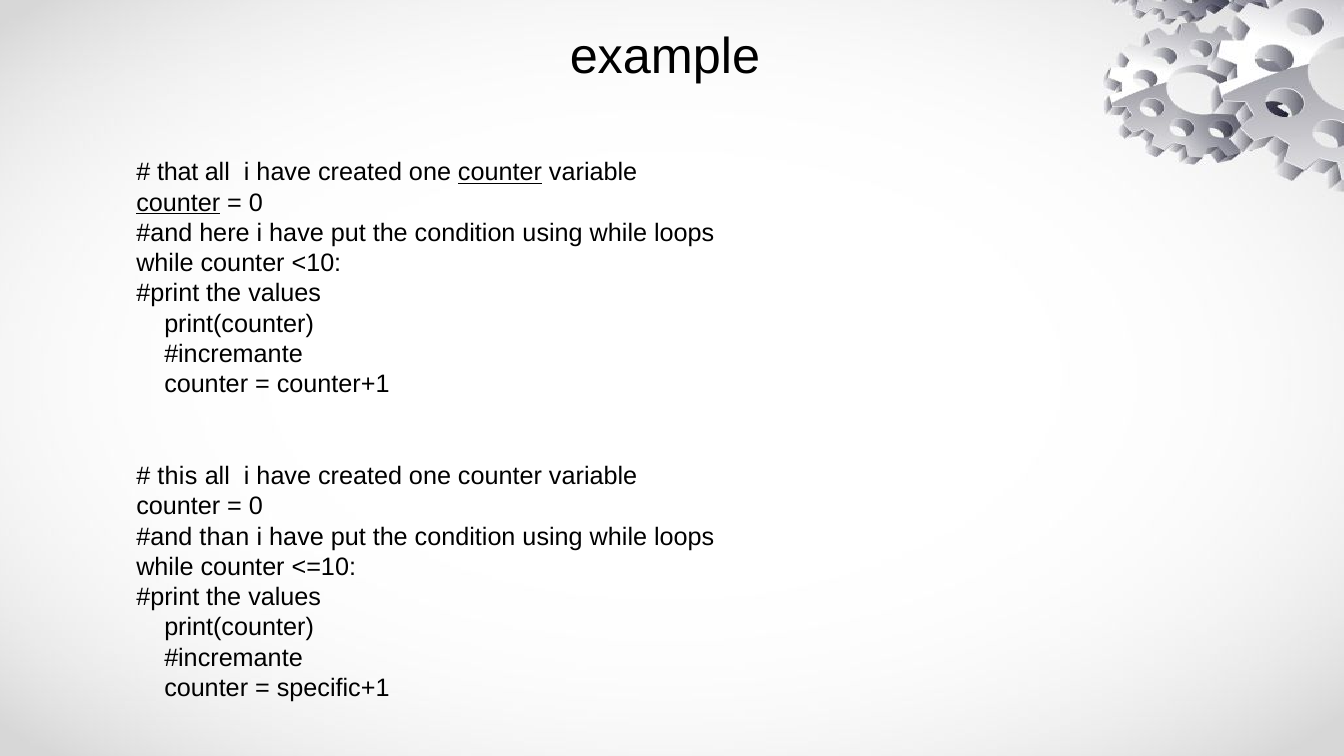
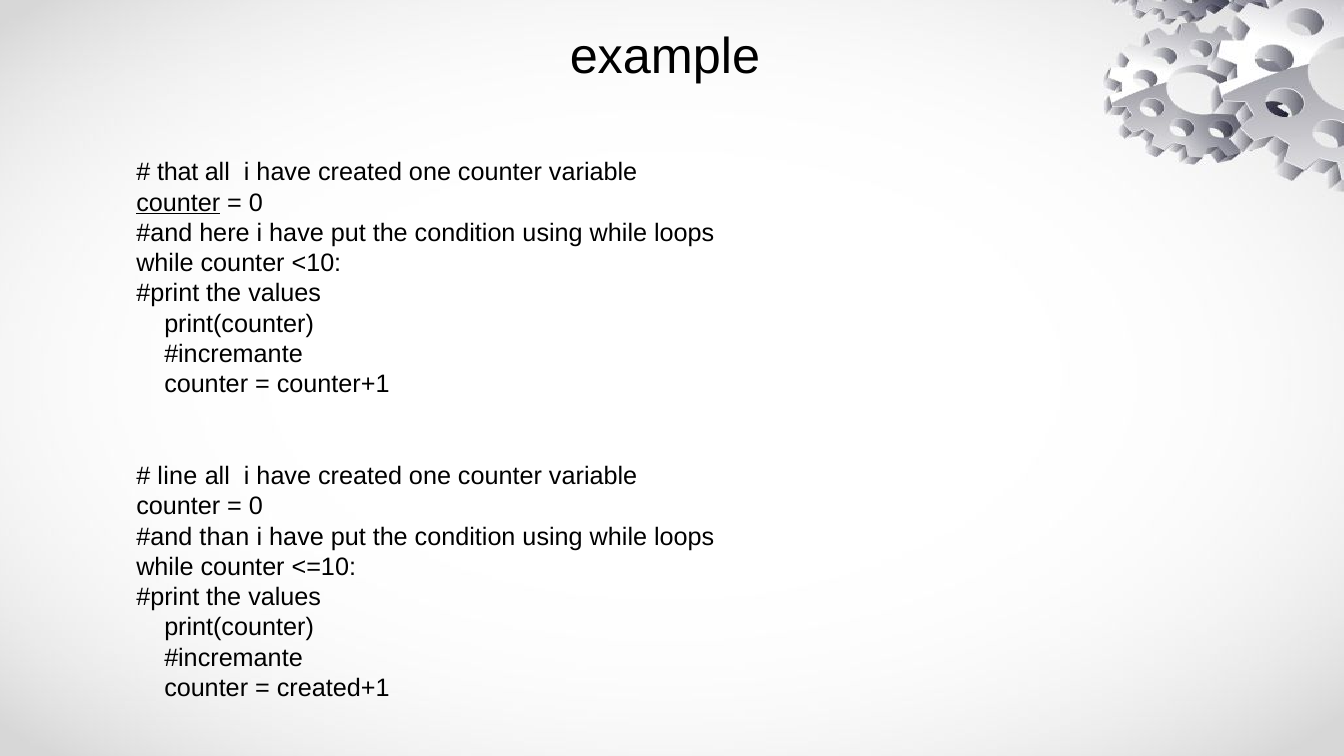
counter at (500, 173) underline: present -> none
this: this -> line
specific+1: specific+1 -> created+1
